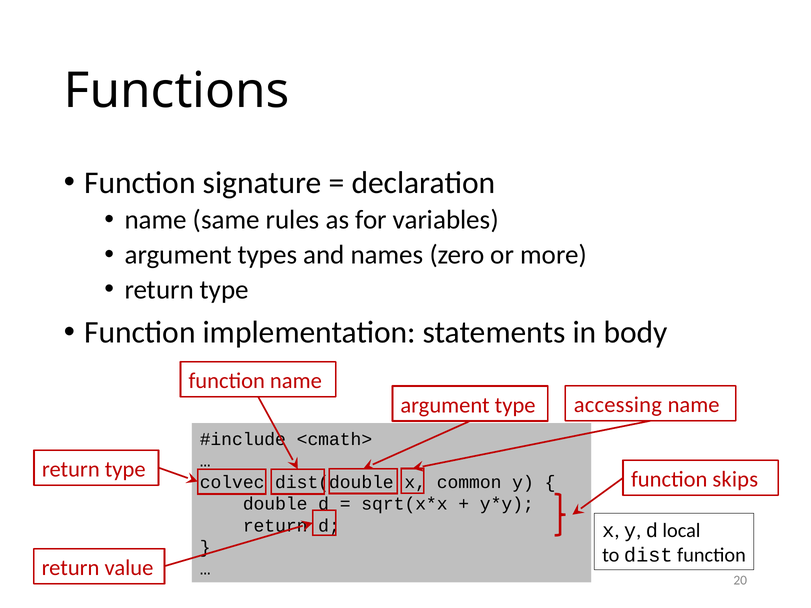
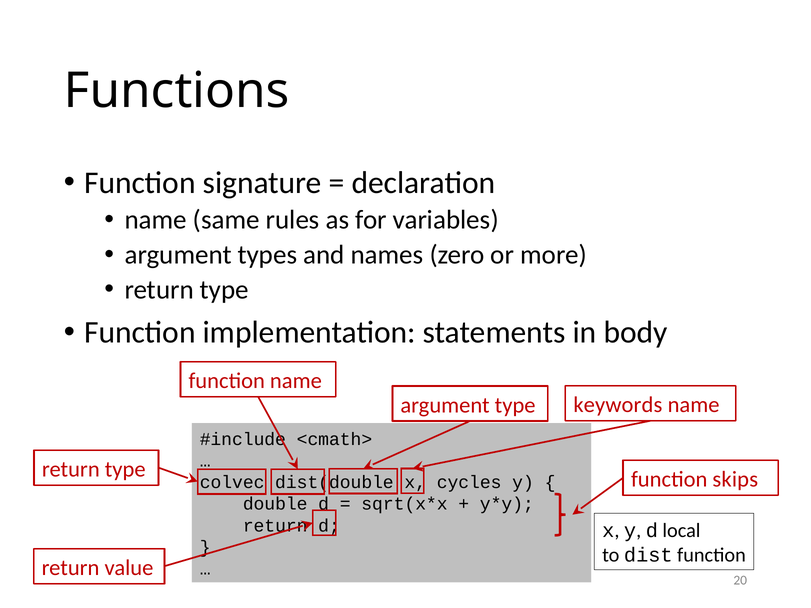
accessing: accessing -> keywords
common: common -> cycles
